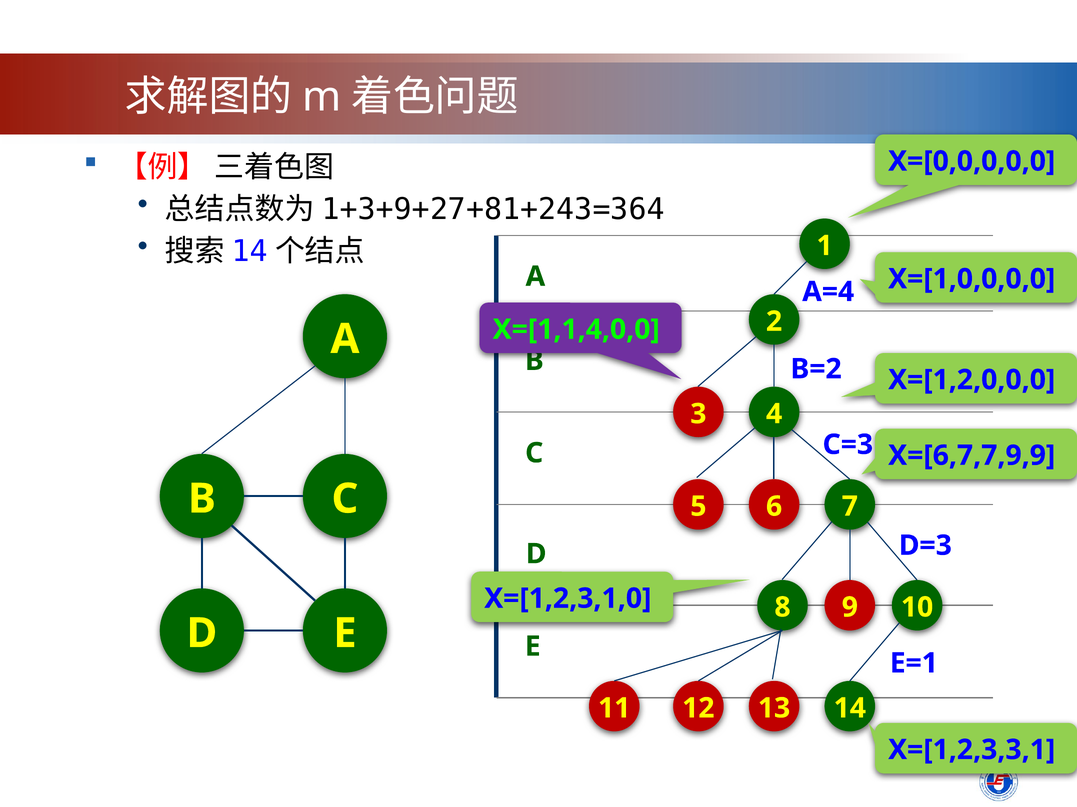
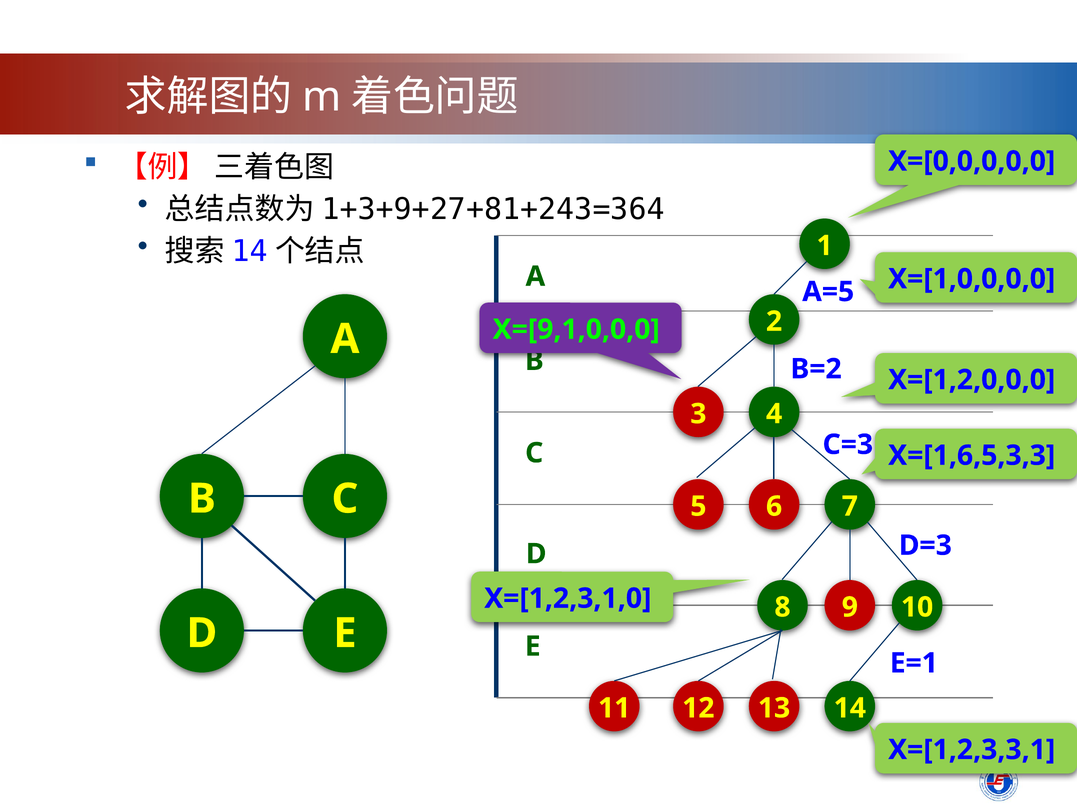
A=4: A=4 -> A=5
X=[1,1,4,0,0: X=[1,1,4,0,0 -> X=[9,1,0,0,0
X=[6,7,7,9,9: X=[6,7,7,9,9 -> X=[1,6,5,3,3
